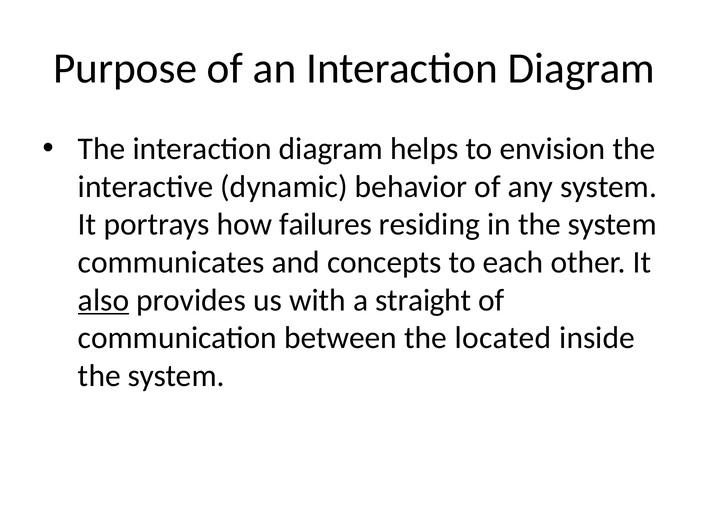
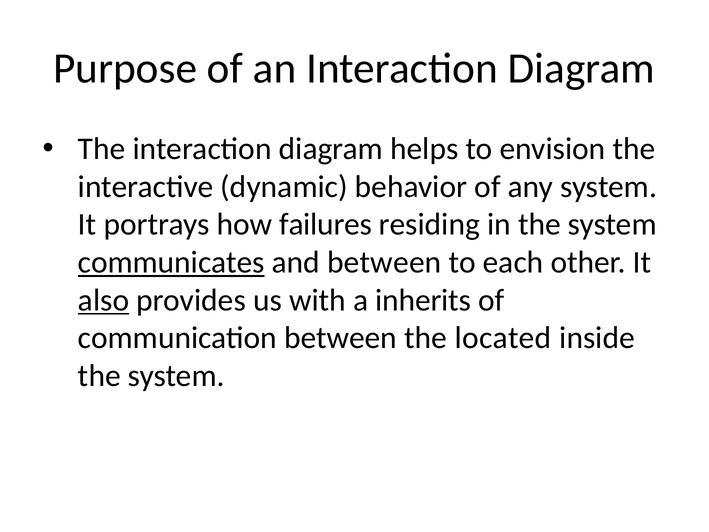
communicates underline: none -> present
and concepts: concepts -> between
straight: straight -> inherits
